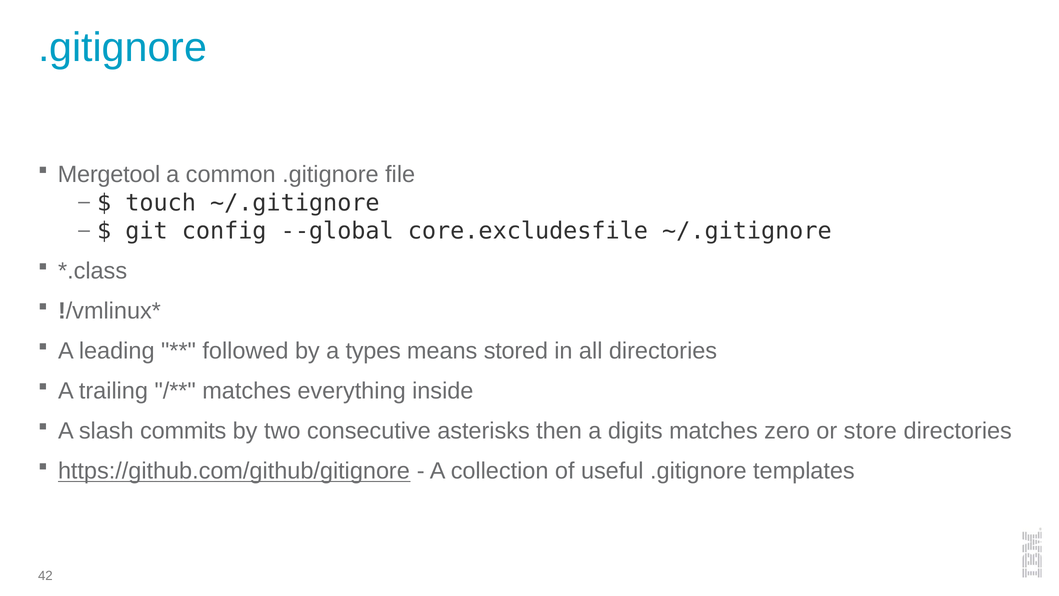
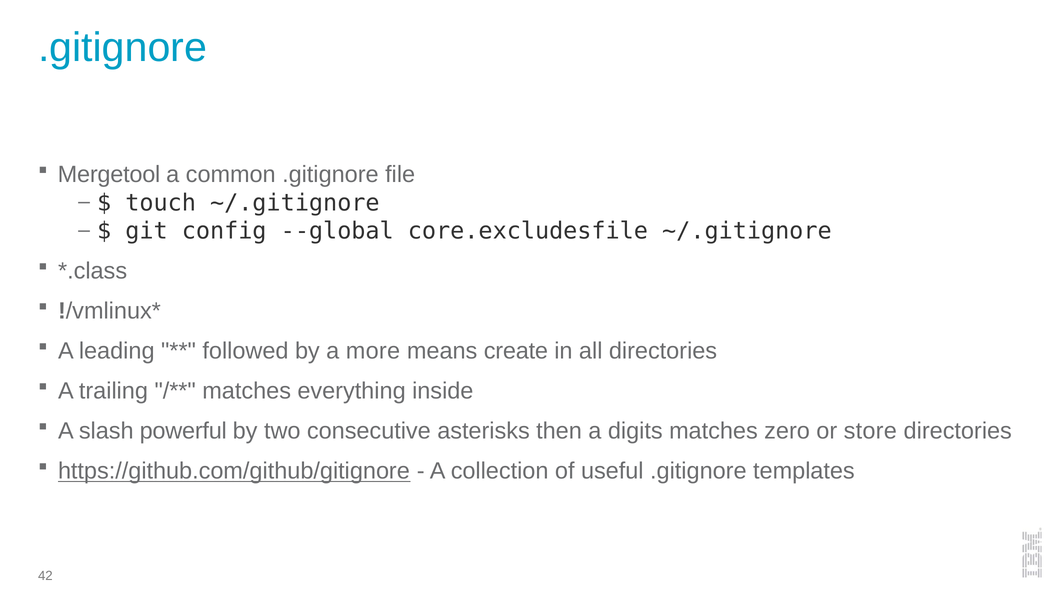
types: types -> more
stored: stored -> create
commits: commits -> powerful
